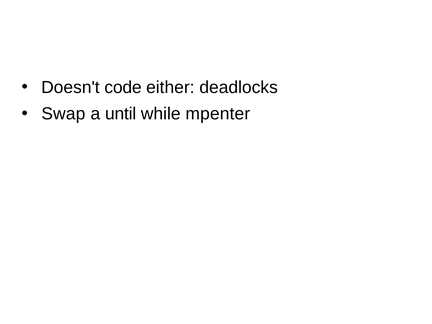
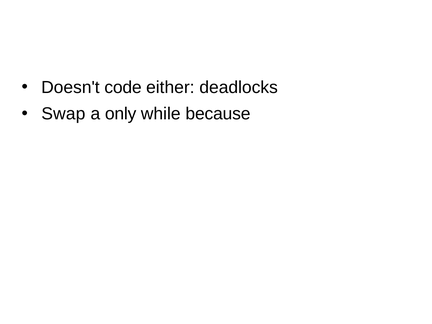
until: until -> only
mpenter: mpenter -> because
